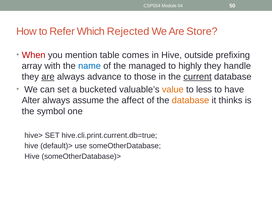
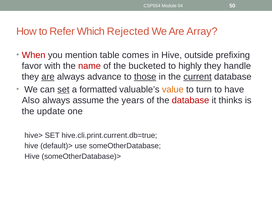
Store: Store -> Array
array: array -> favor
name colour: blue -> red
managed: managed -> bucketed
those underline: none -> present
set at (63, 89) underline: none -> present
bucketed: bucketed -> formatted
less: less -> turn
Alter: Alter -> Also
affect: affect -> years
database at (190, 100) colour: orange -> red
symbol: symbol -> update
